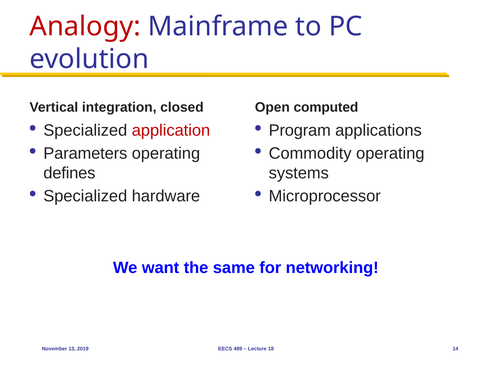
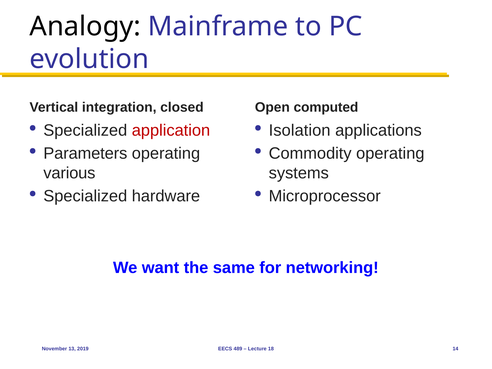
Analogy colour: red -> black
Program: Program -> Isolation
defines: defines -> various
